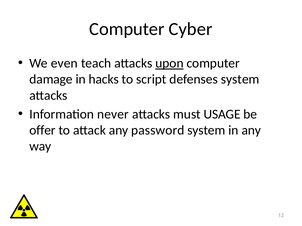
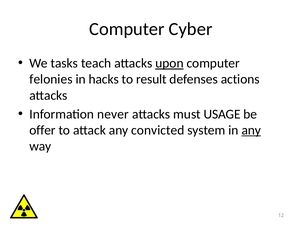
even: even -> tasks
damage: damage -> felonies
script: script -> result
defenses system: system -> actions
password: password -> convicted
any at (251, 130) underline: none -> present
